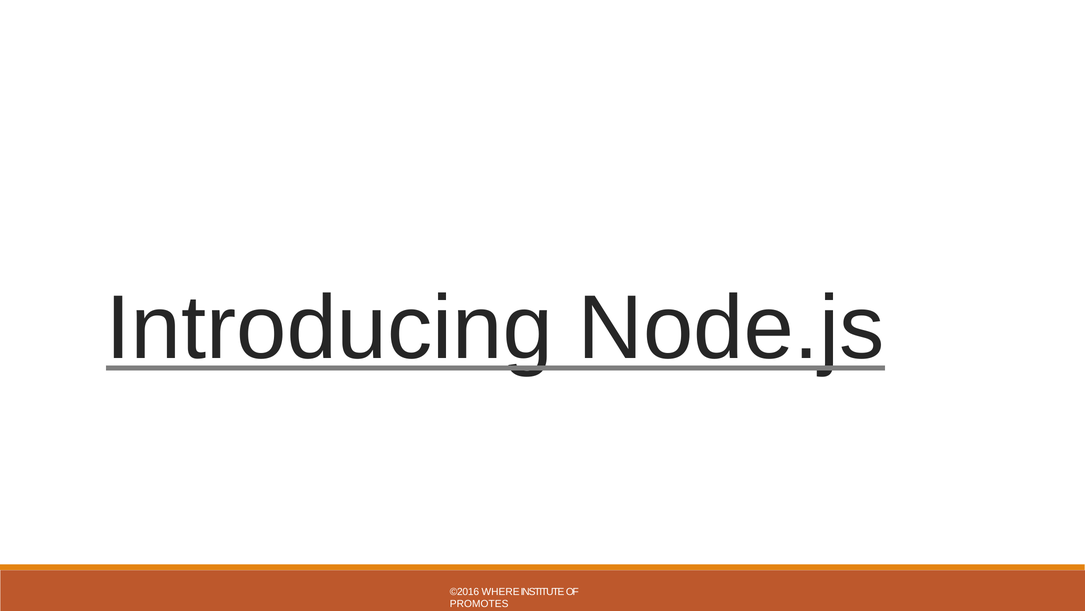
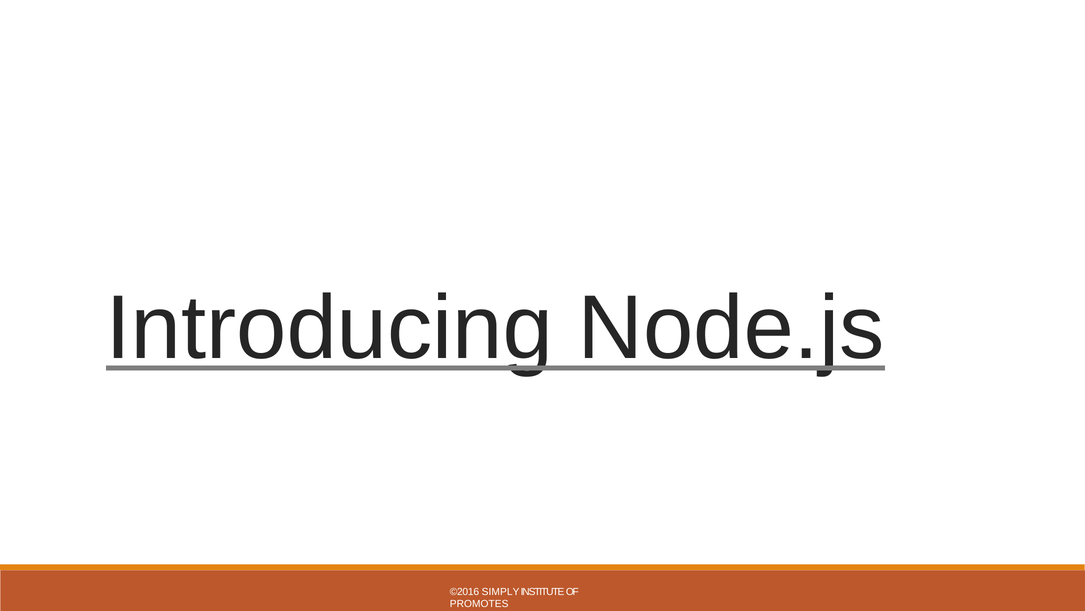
WHERE: WHERE -> SIMPLY
